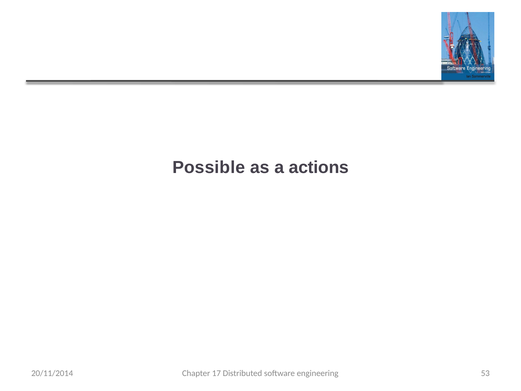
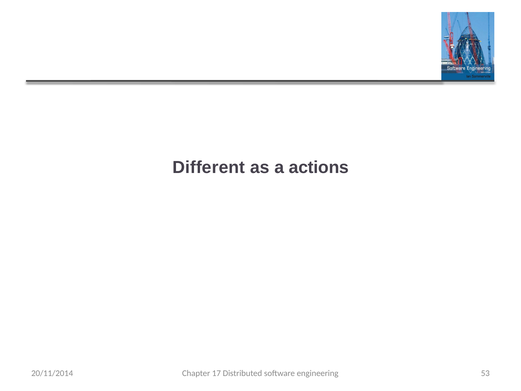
Possible: Possible -> Different
